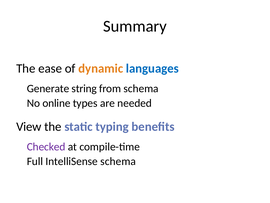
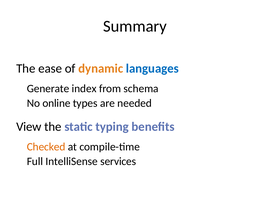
string: string -> index
Checked colour: purple -> orange
IntelliSense schema: schema -> services
